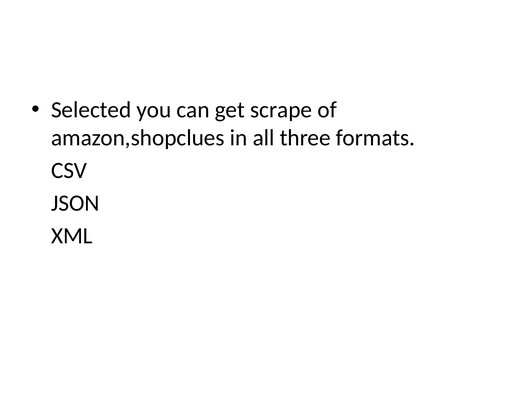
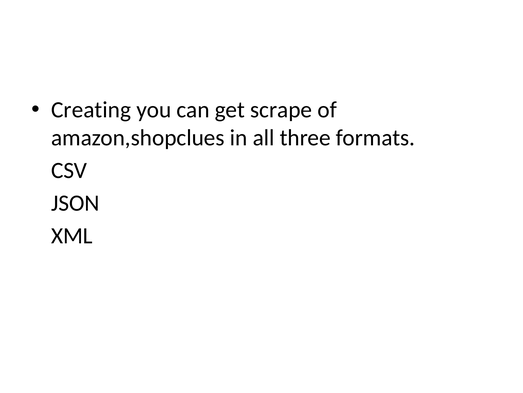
Selected: Selected -> Creating
